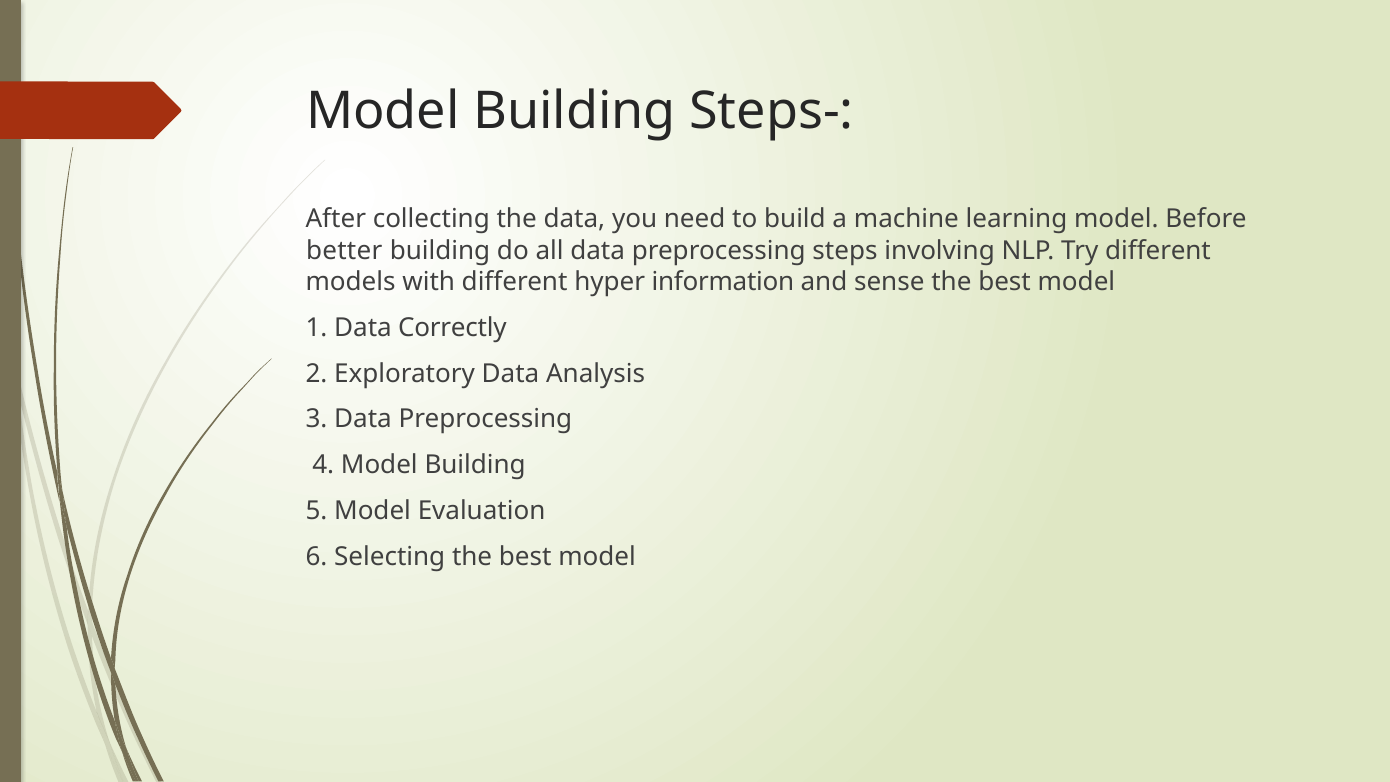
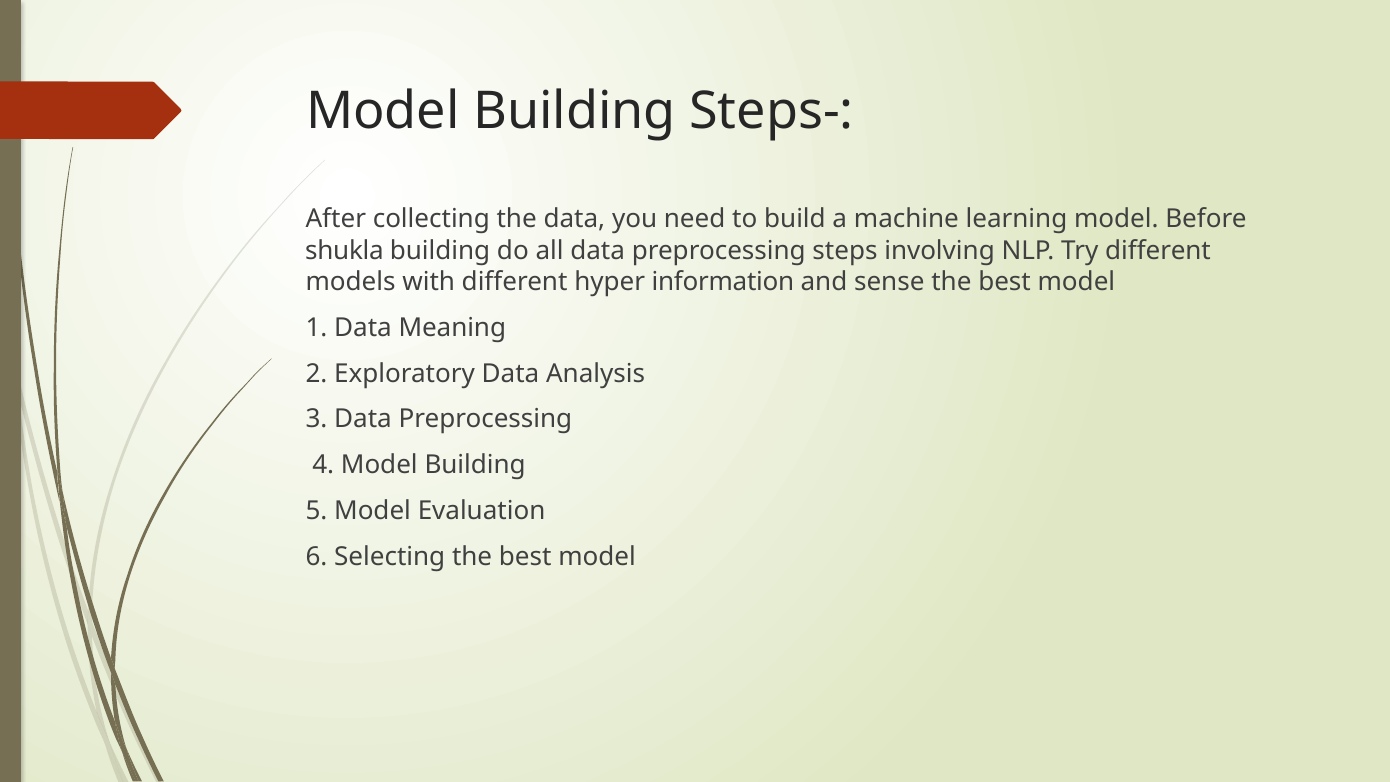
better: better -> shukla
Correctly: Correctly -> Meaning
